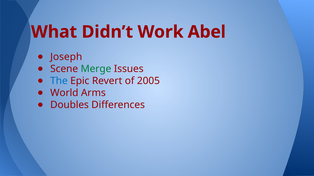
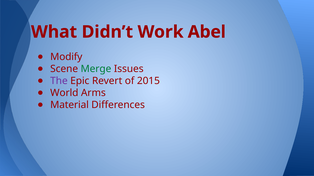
Joseph: Joseph -> Modify
The colour: blue -> purple
2005: 2005 -> 2015
Doubles: Doubles -> Material
